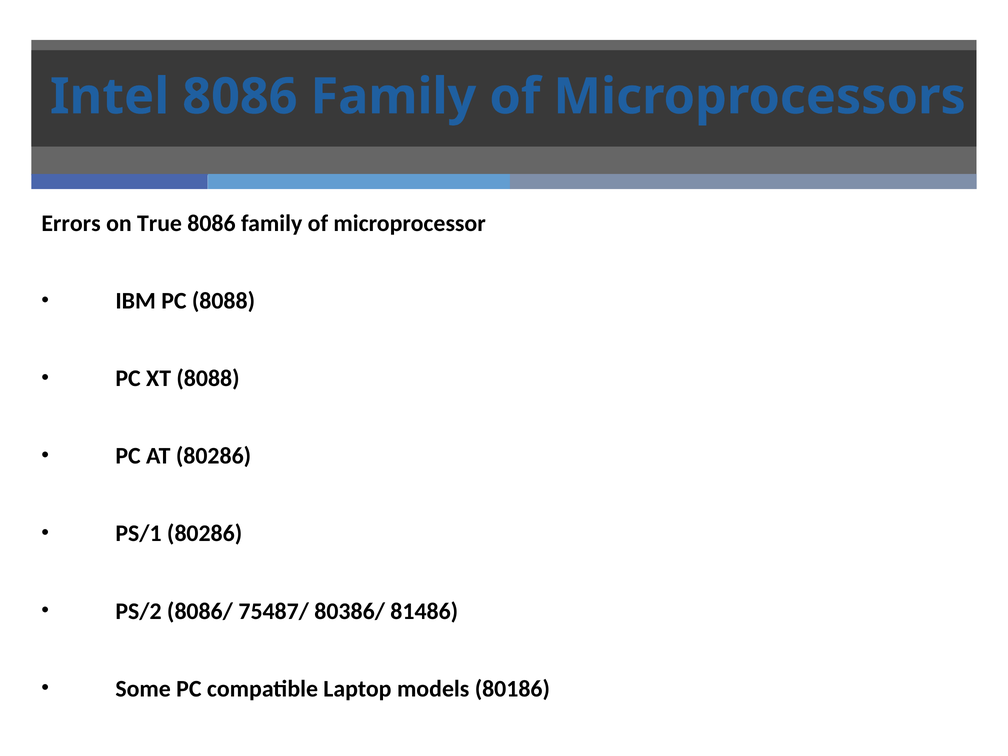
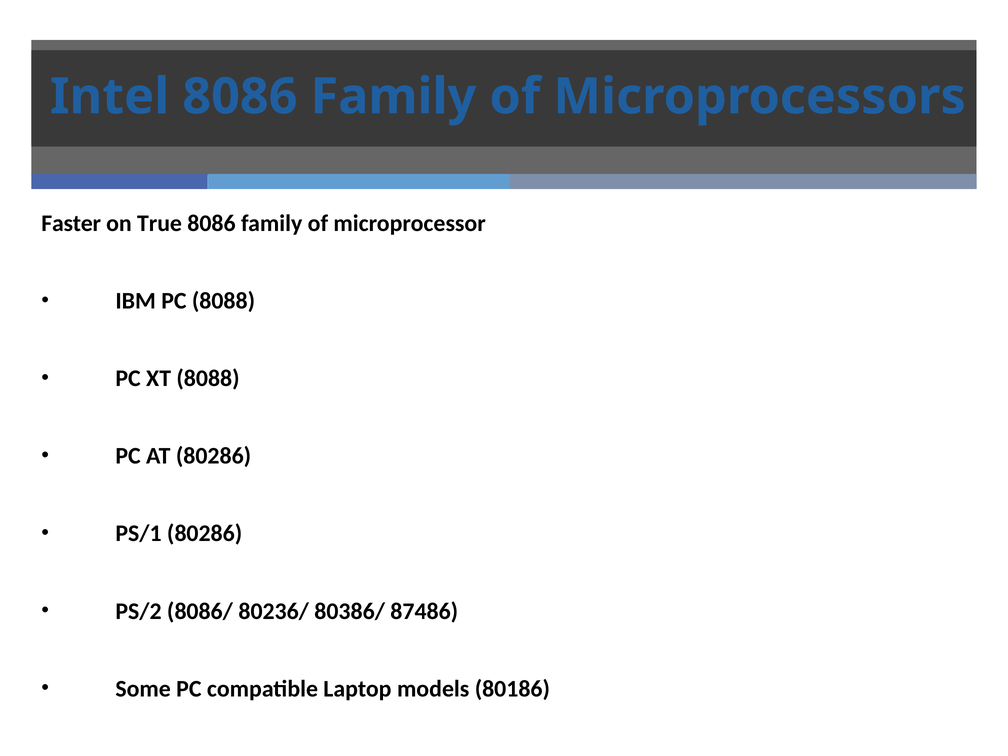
Errors: Errors -> Faster
75487/: 75487/ -> 80236/
81486: 81486 -> 87486
